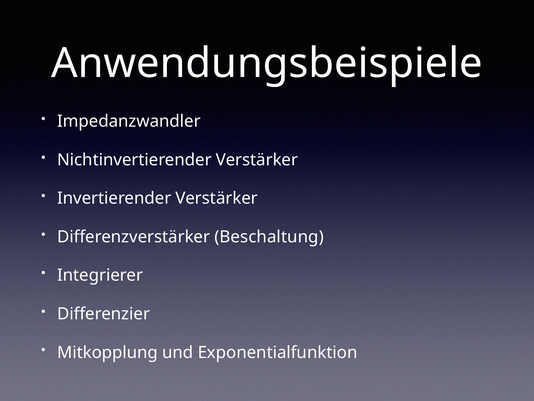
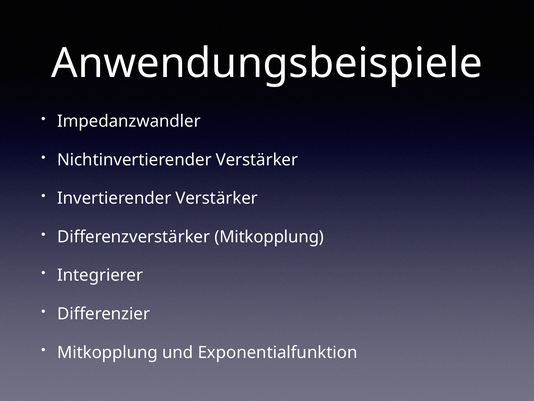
Differenzverstärker Beschaltung: Beschaltung -> Mitkopplung
